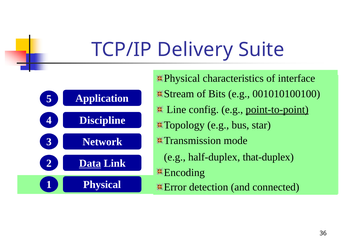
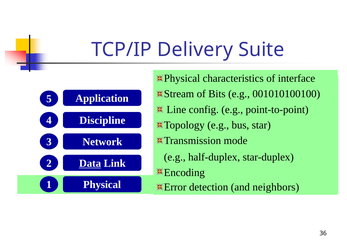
point-to-point underline: present -> none
that-duplex: that-duplex -> star-duplex
connected: connected -> neighbors
